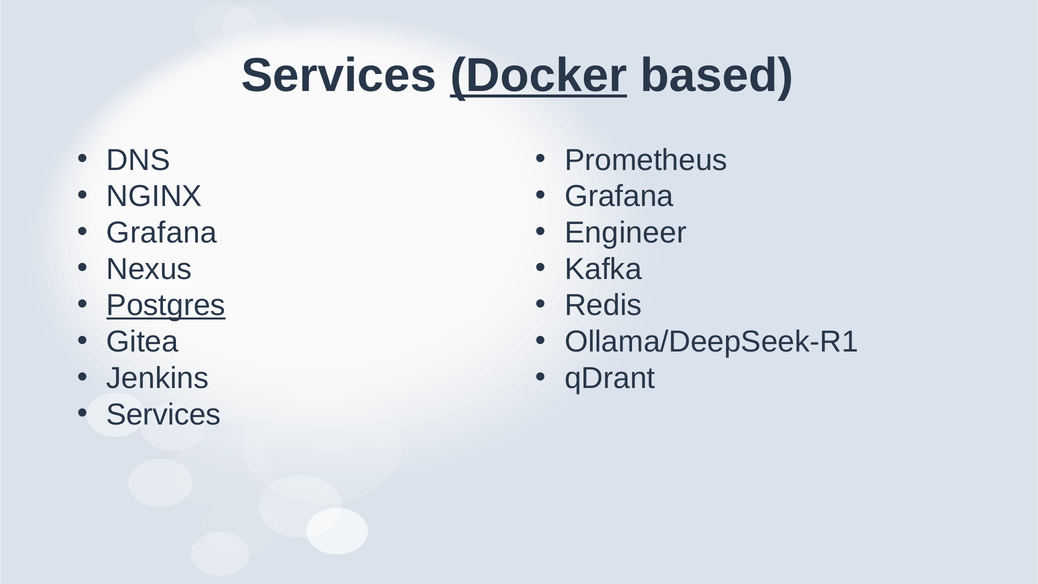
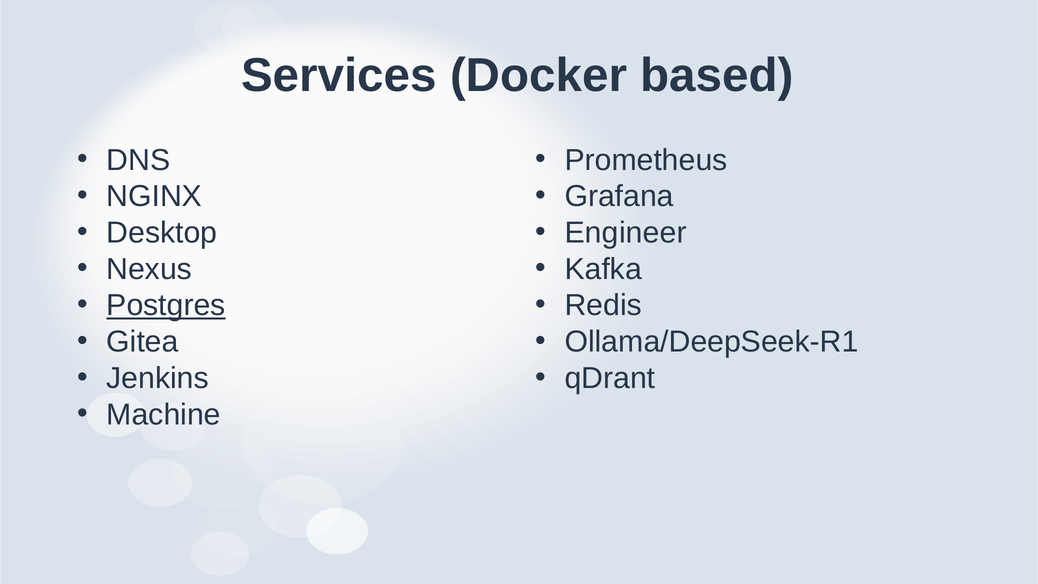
Docker underline: present -> none
Grafana at (162, 233): Grafana -> Desktop
Services at (164, 414): Services -> Machine
